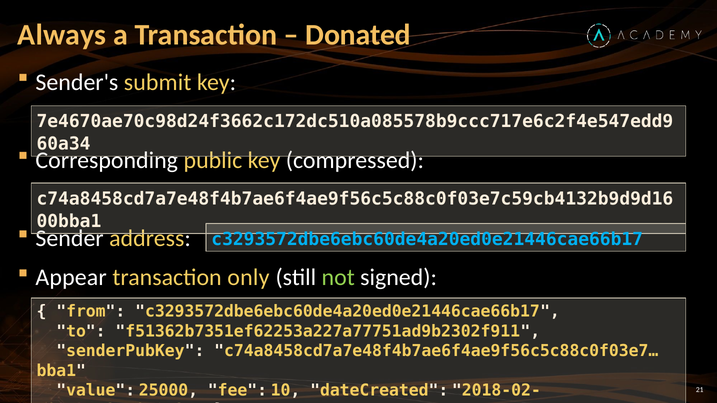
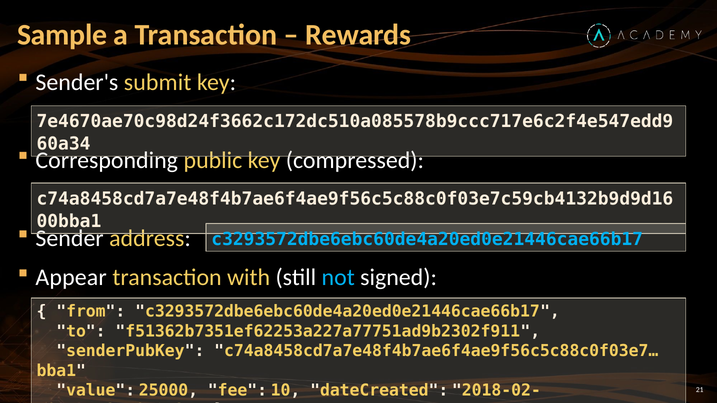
Always: Always -> Sample
Donated: Donated -> Rewards
only: only -> with
not colour: light green -> light blue
